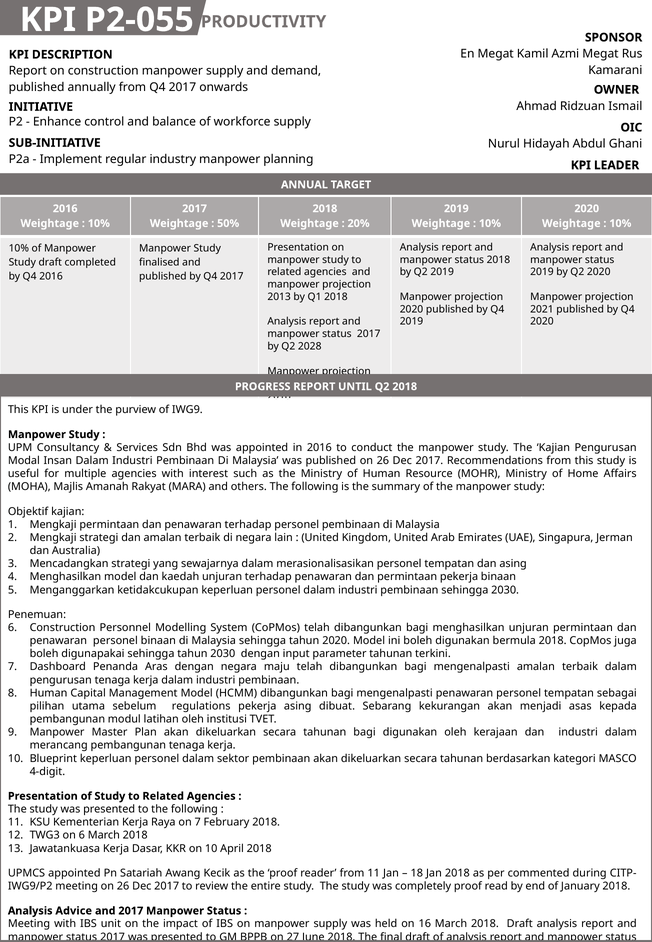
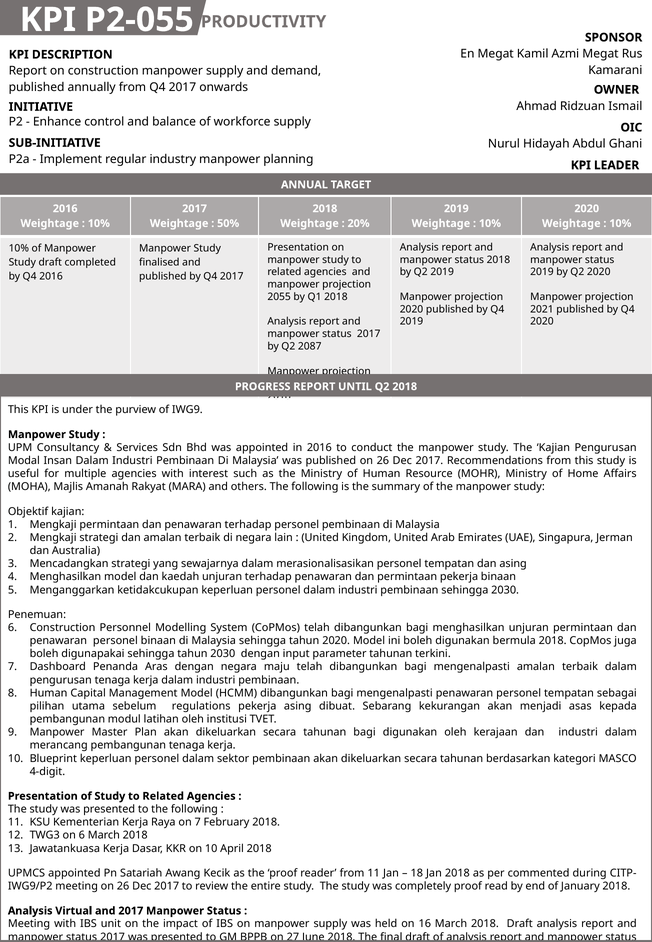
2013: 2013 -> 2055
2028: 2028 -> 2087
Advice: Advice -> Virtual
